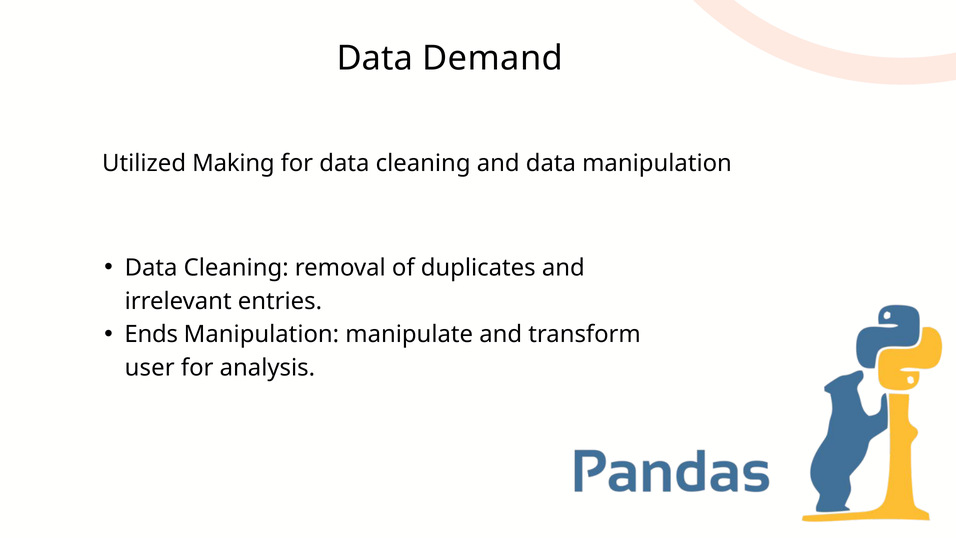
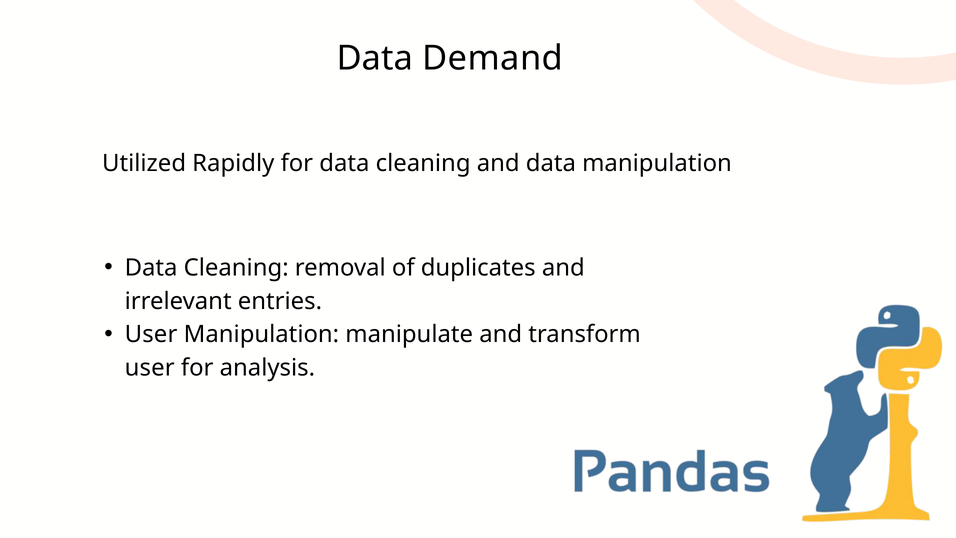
Making: Making -> Rapidly
Ends at (151, 334): Ends -> User
